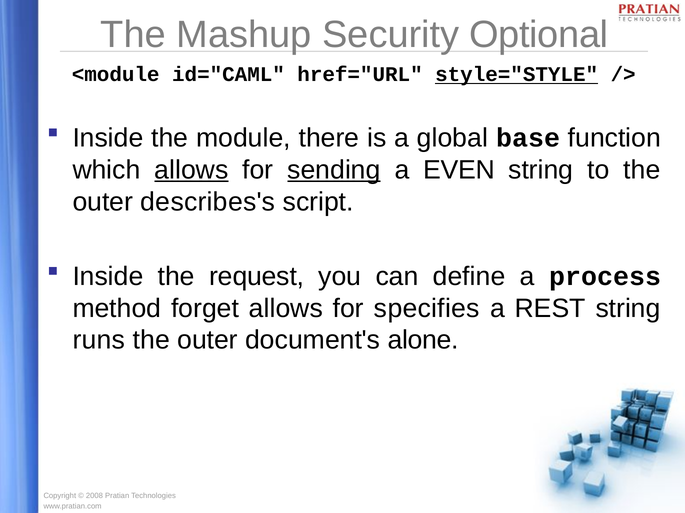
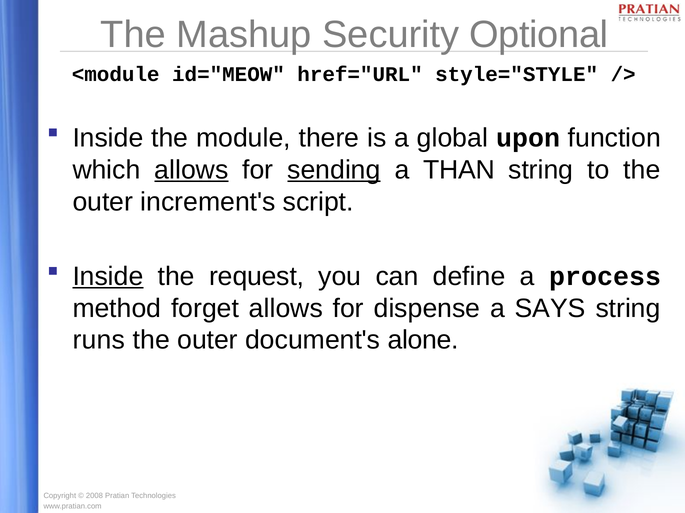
id="CAML: id="CAML -> id="MEOW
style="STYLE underline: present -> none
base: base -> upon
EVEN: EVEN -> THAN
describes's: describes's -> increment's
Inside at (108, 277) underline: none -> present
specifies: specifies -> dispense
REST: REST -> SAYS
